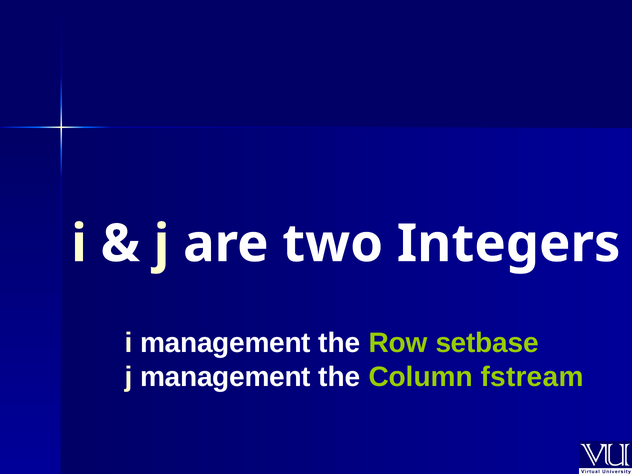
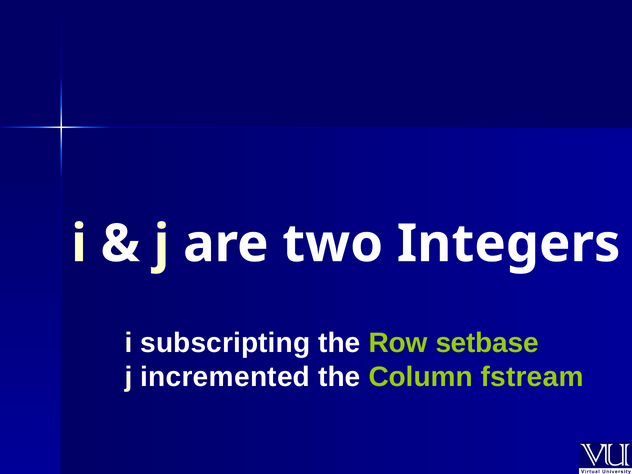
i management: management -> subscripting
j management: management -> incremented
